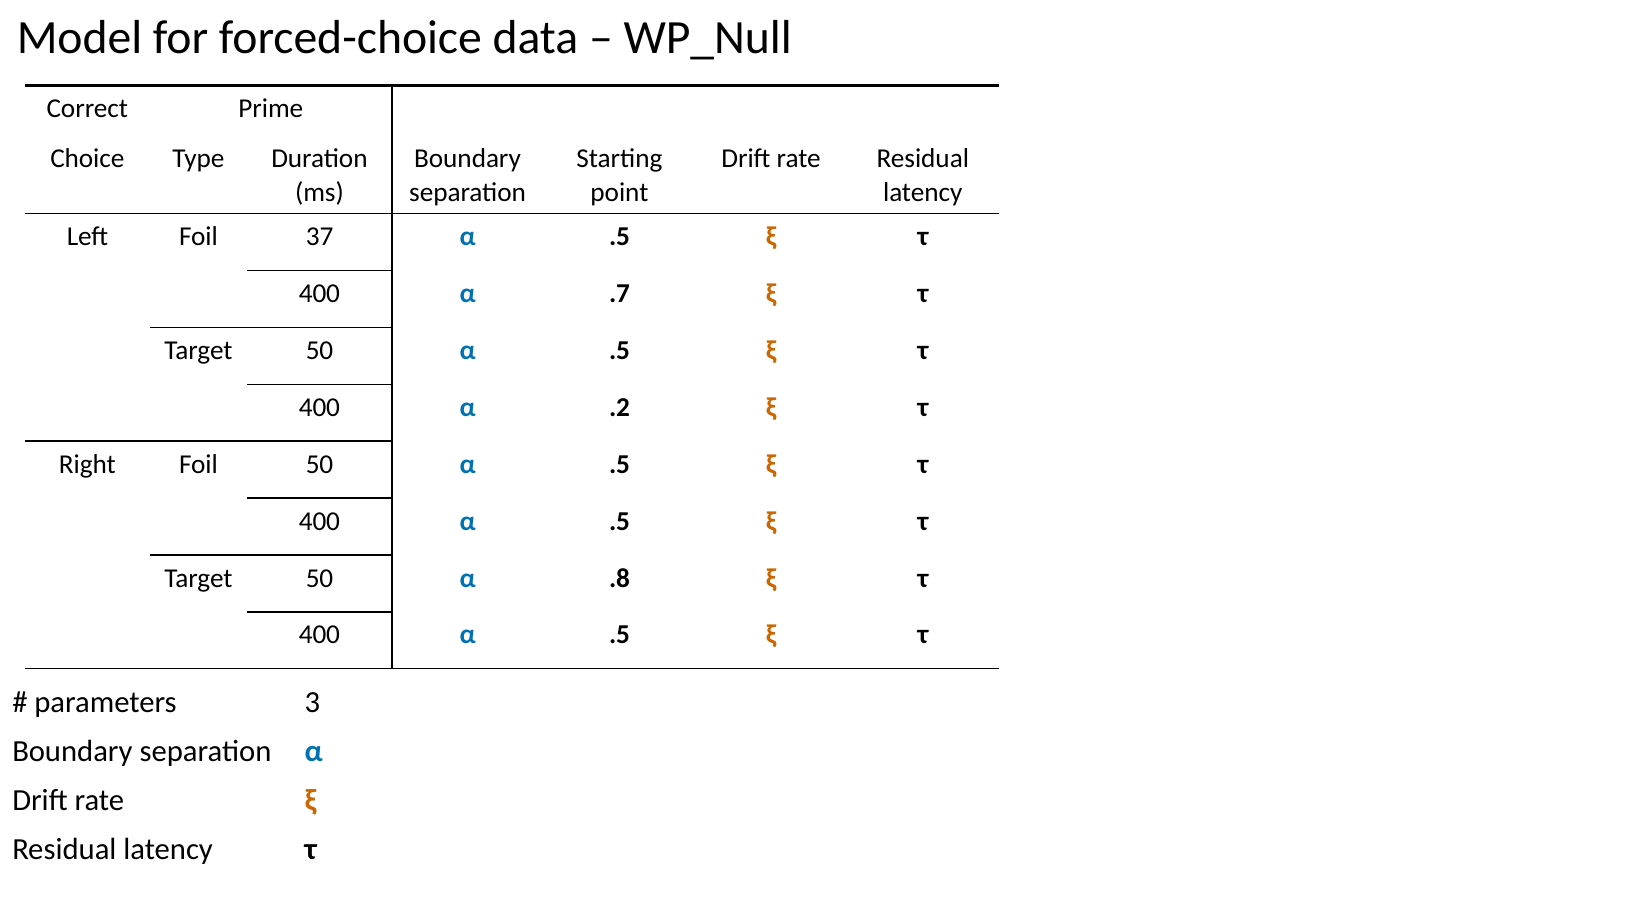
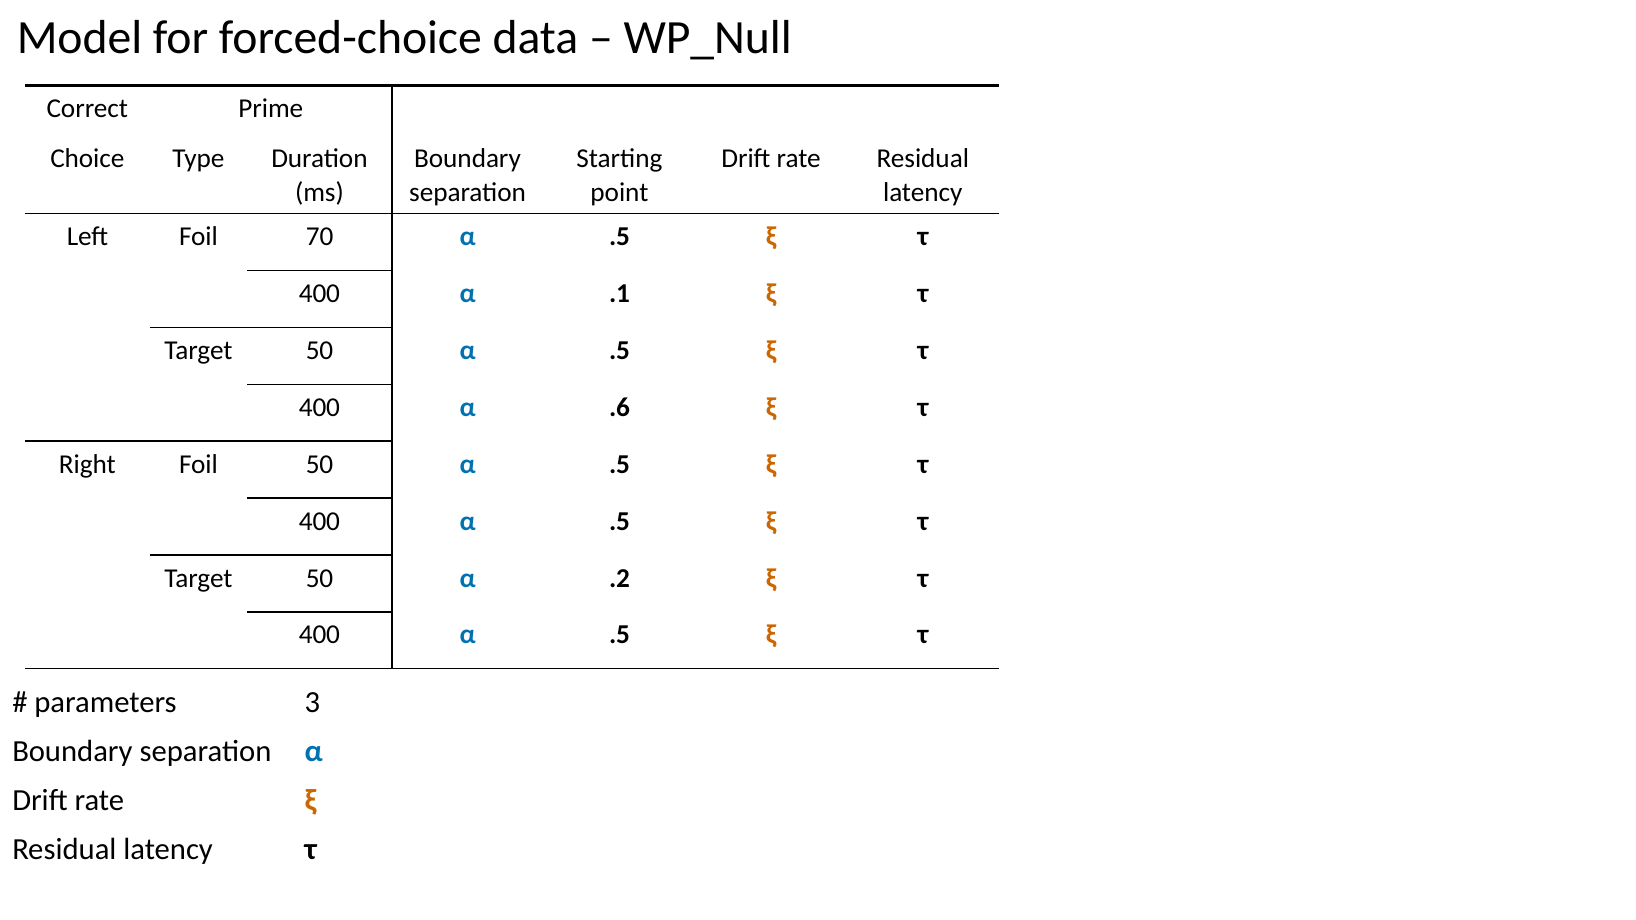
37: 37 -> 70
.7: .7 -> .1
.2: .2 -> .6
.8: .8 -> .2
